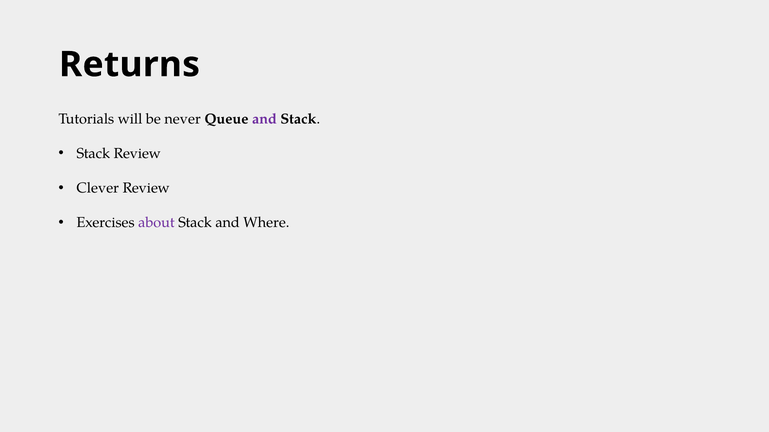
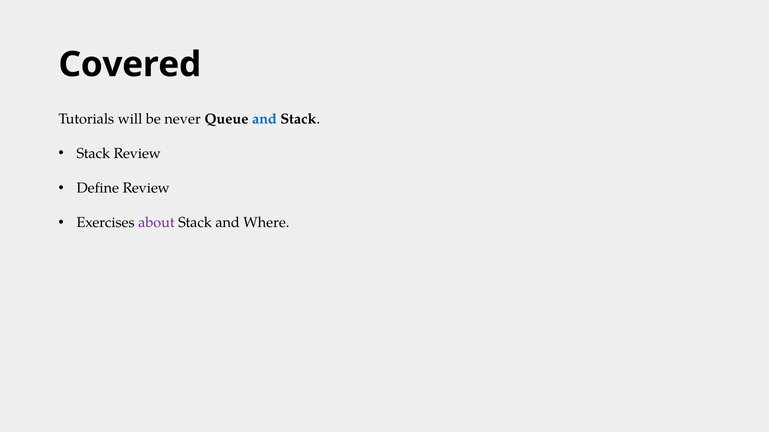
Returns: Returns -> Covered
and at (264, 119) colour: purple -> blue
Clever: Clever -> Define
